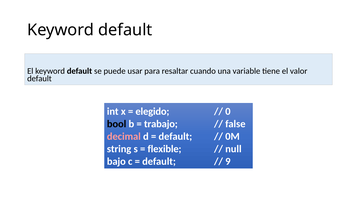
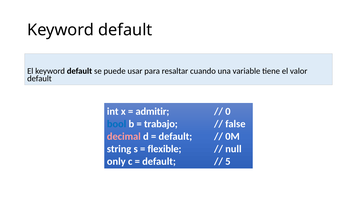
elegido: elegido -> admitir
bool colour: black -> blue
bajo: bajo -> only
9: 9 -> 5
